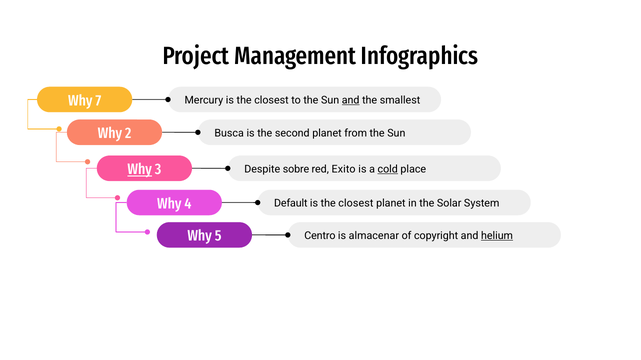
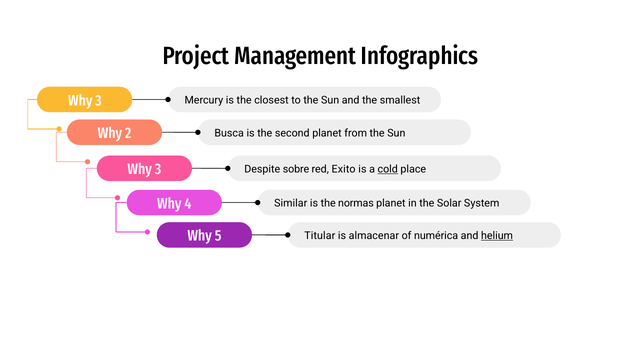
7 at (98, 101): 7 -> 3
and at (351, 100) underline: present -> none
Why at (140, 170) underline: present -> none
Default: Default -> Similar
closest at (356, 204): closest -> normas
Centro: Centro -> Titular
copyright: copyright -> numérica
